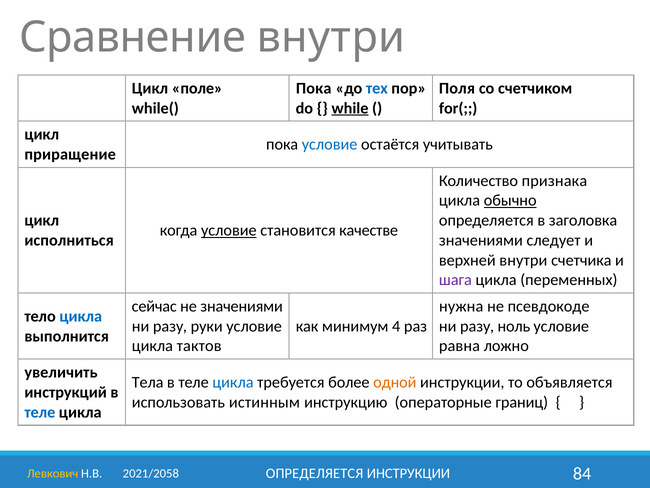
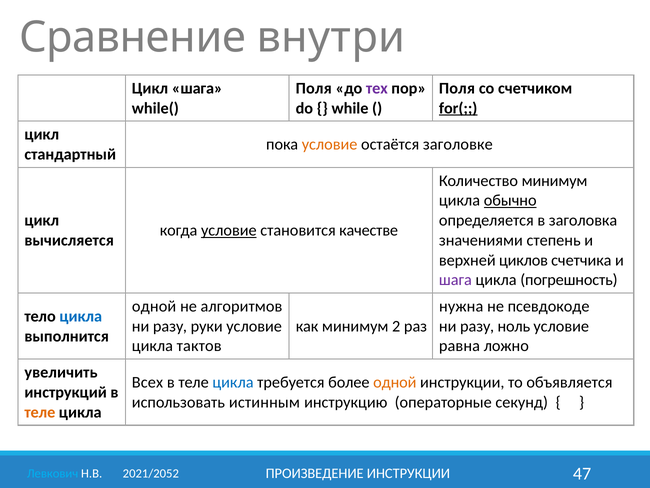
Цикл поле: поле -> шага
Пока at (314, 88): Пока -> Поля
тех colour: blue -> purple
while underline: present -> none
for( underline: none -> present
условие at (330, 144) colour: blue -> orange
учитывать: учитывать -> заголовке
приращение: приращение -> стандартный
Количество признака: признака -> минимум
исполниться: исполниться -> вычисляется
следует: следует -> степень
верхней внутри: внутри -> циклов
переменных: переменных -> погрешность
сейчас at (154, 306): сейчас -> одной
не значениями: значениями -> алгоритмов
4: 4 -> 2
Тела: Тела -> Всех
границ: границ -> секунд
теле at (40, 412) colour: blue -> orange
ОПРЕДЕЛЯЕТСЯ at (315, 473): ОПРЕДЕЛЯЕТСЯ -> ПРОИЗВЕДЕНИЕ
84: 84 -> 47
Левкович colour: yellow -> light blue
2021/2058: 2021/2058 -> 2021/2052
